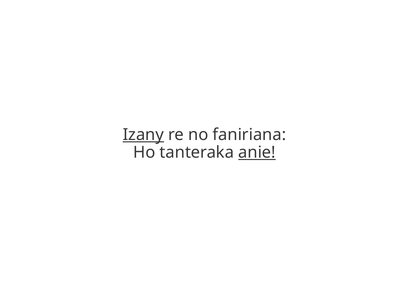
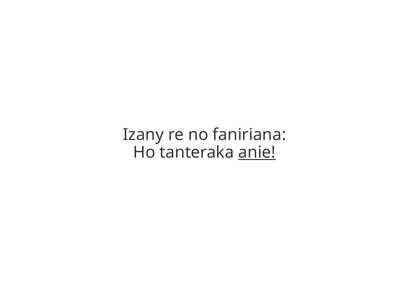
Izany underline: present -> none
